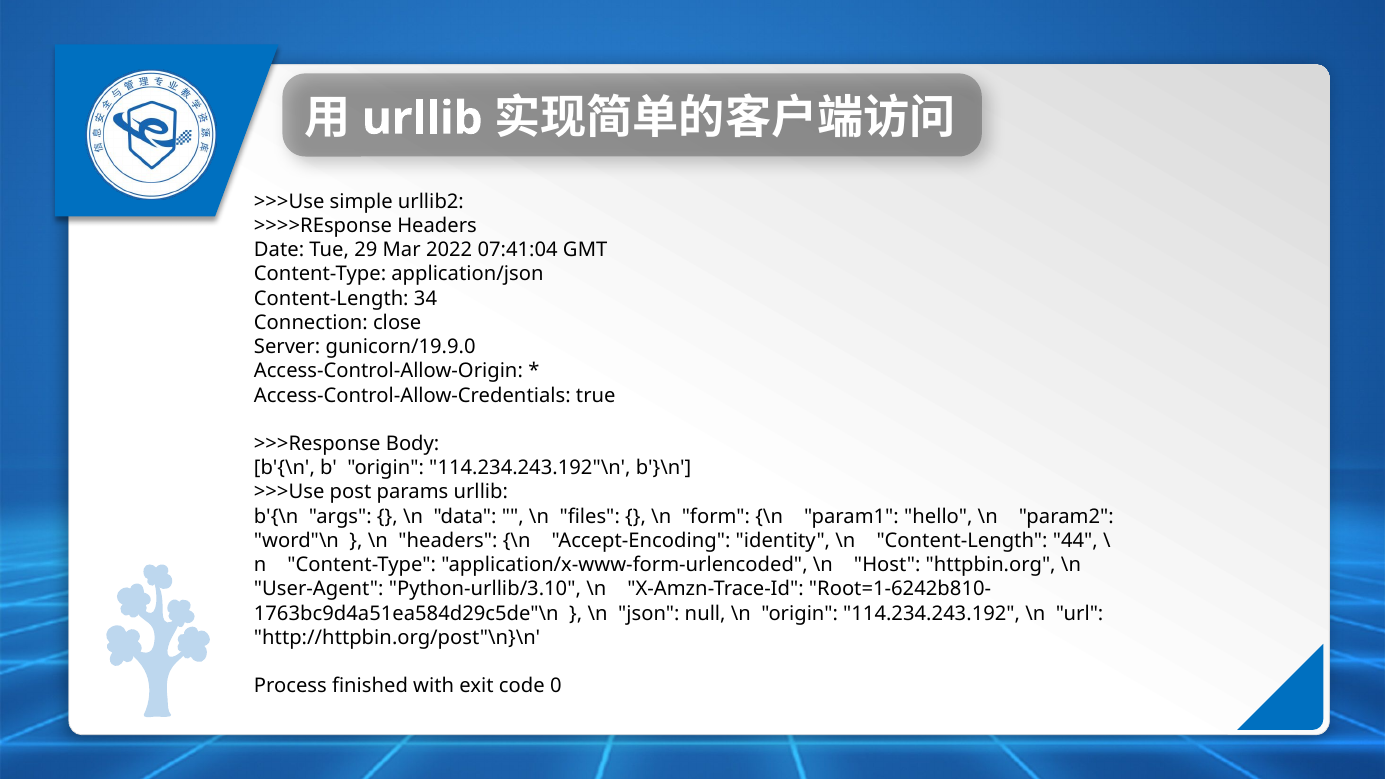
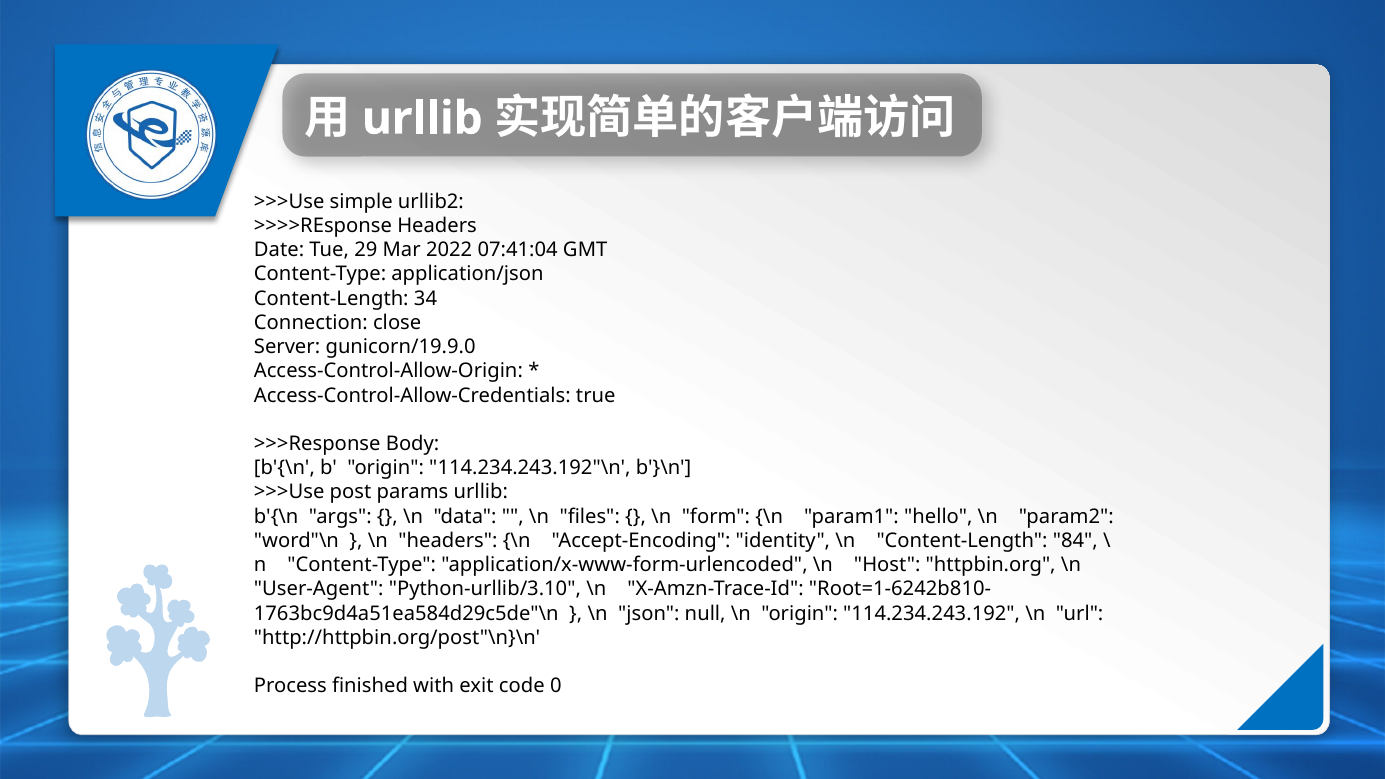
44: 44 -> 84
